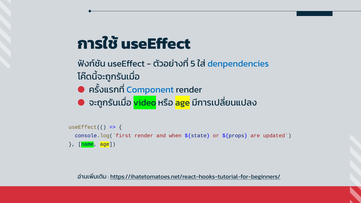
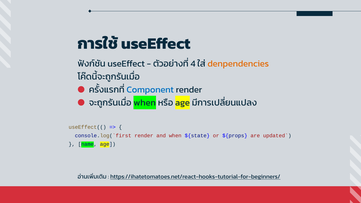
5: 5 -> 4
denpendencies colour: blue -> orange
video at (145, 103): video -> when
